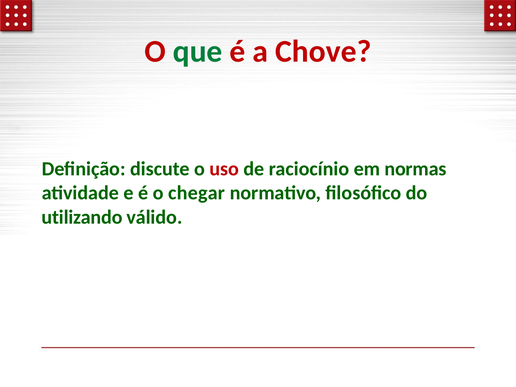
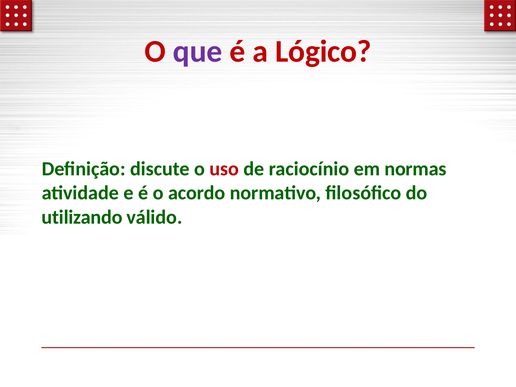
que colour: green -> purple
Chove: Chove -> Lógico
chegar: chegar -> acordo
